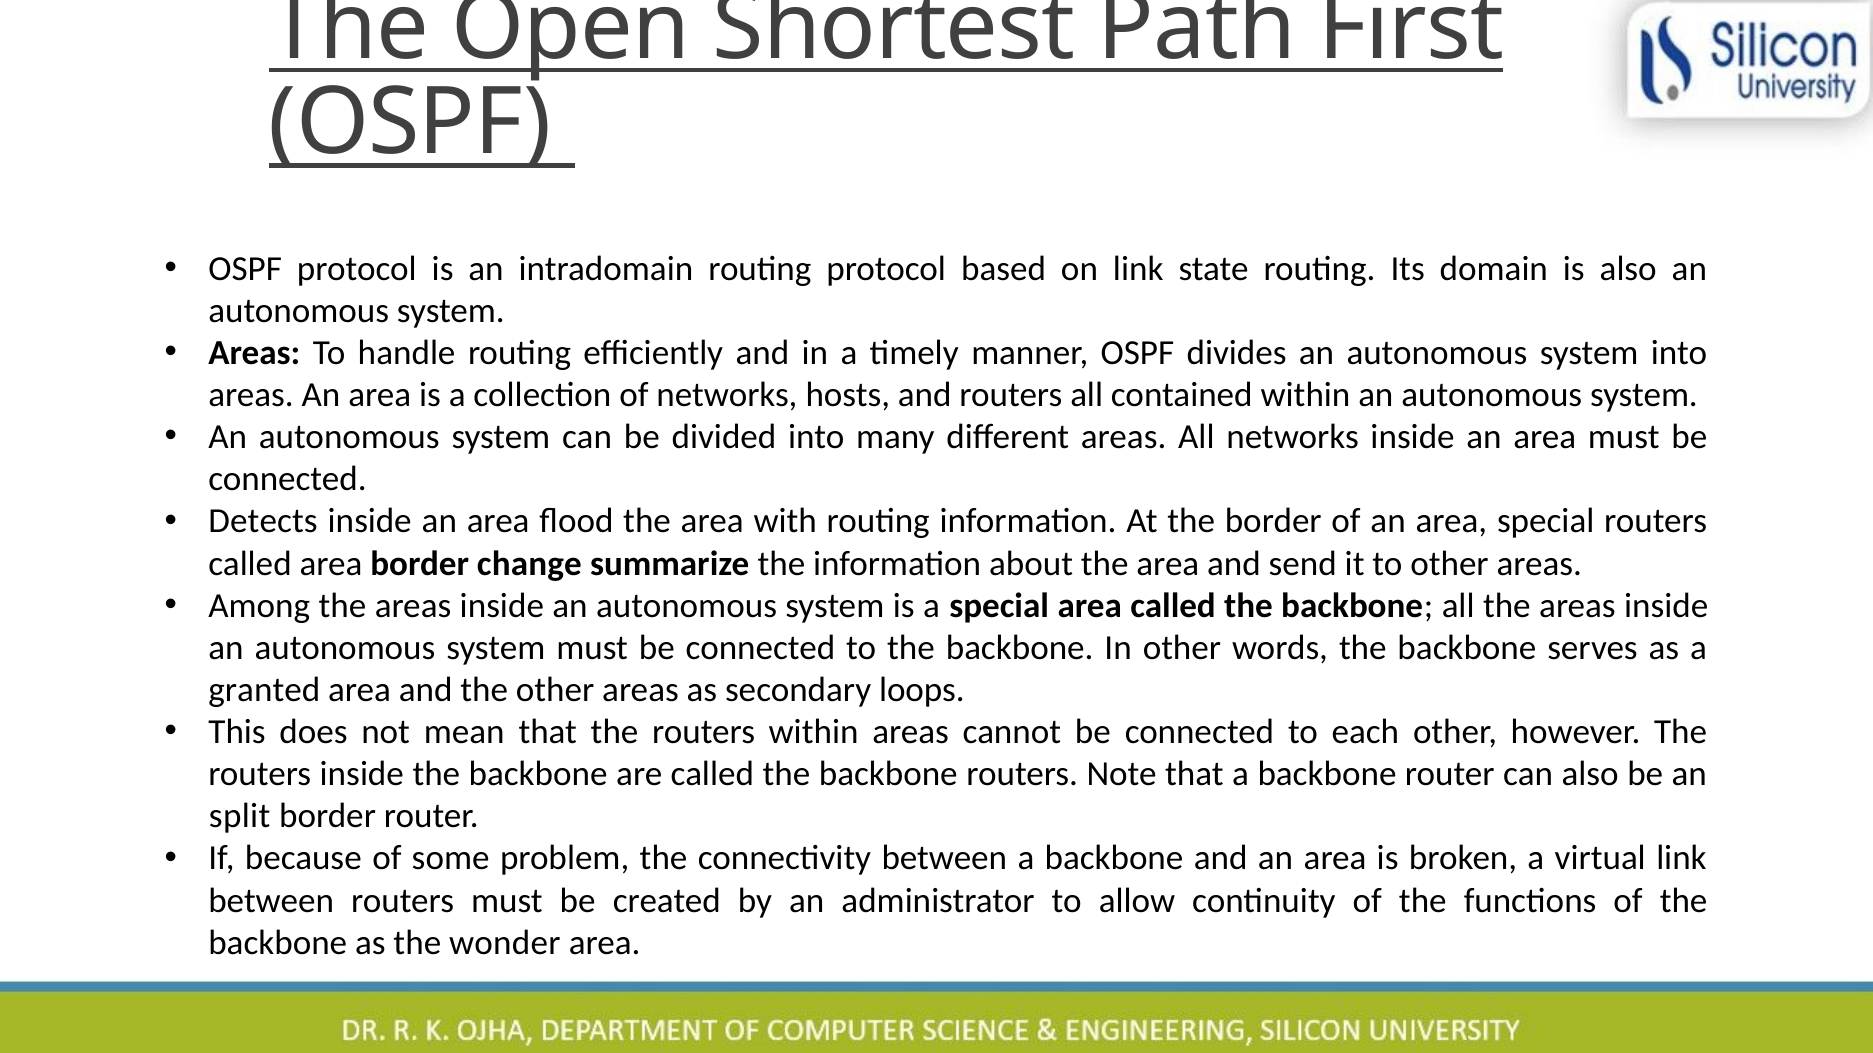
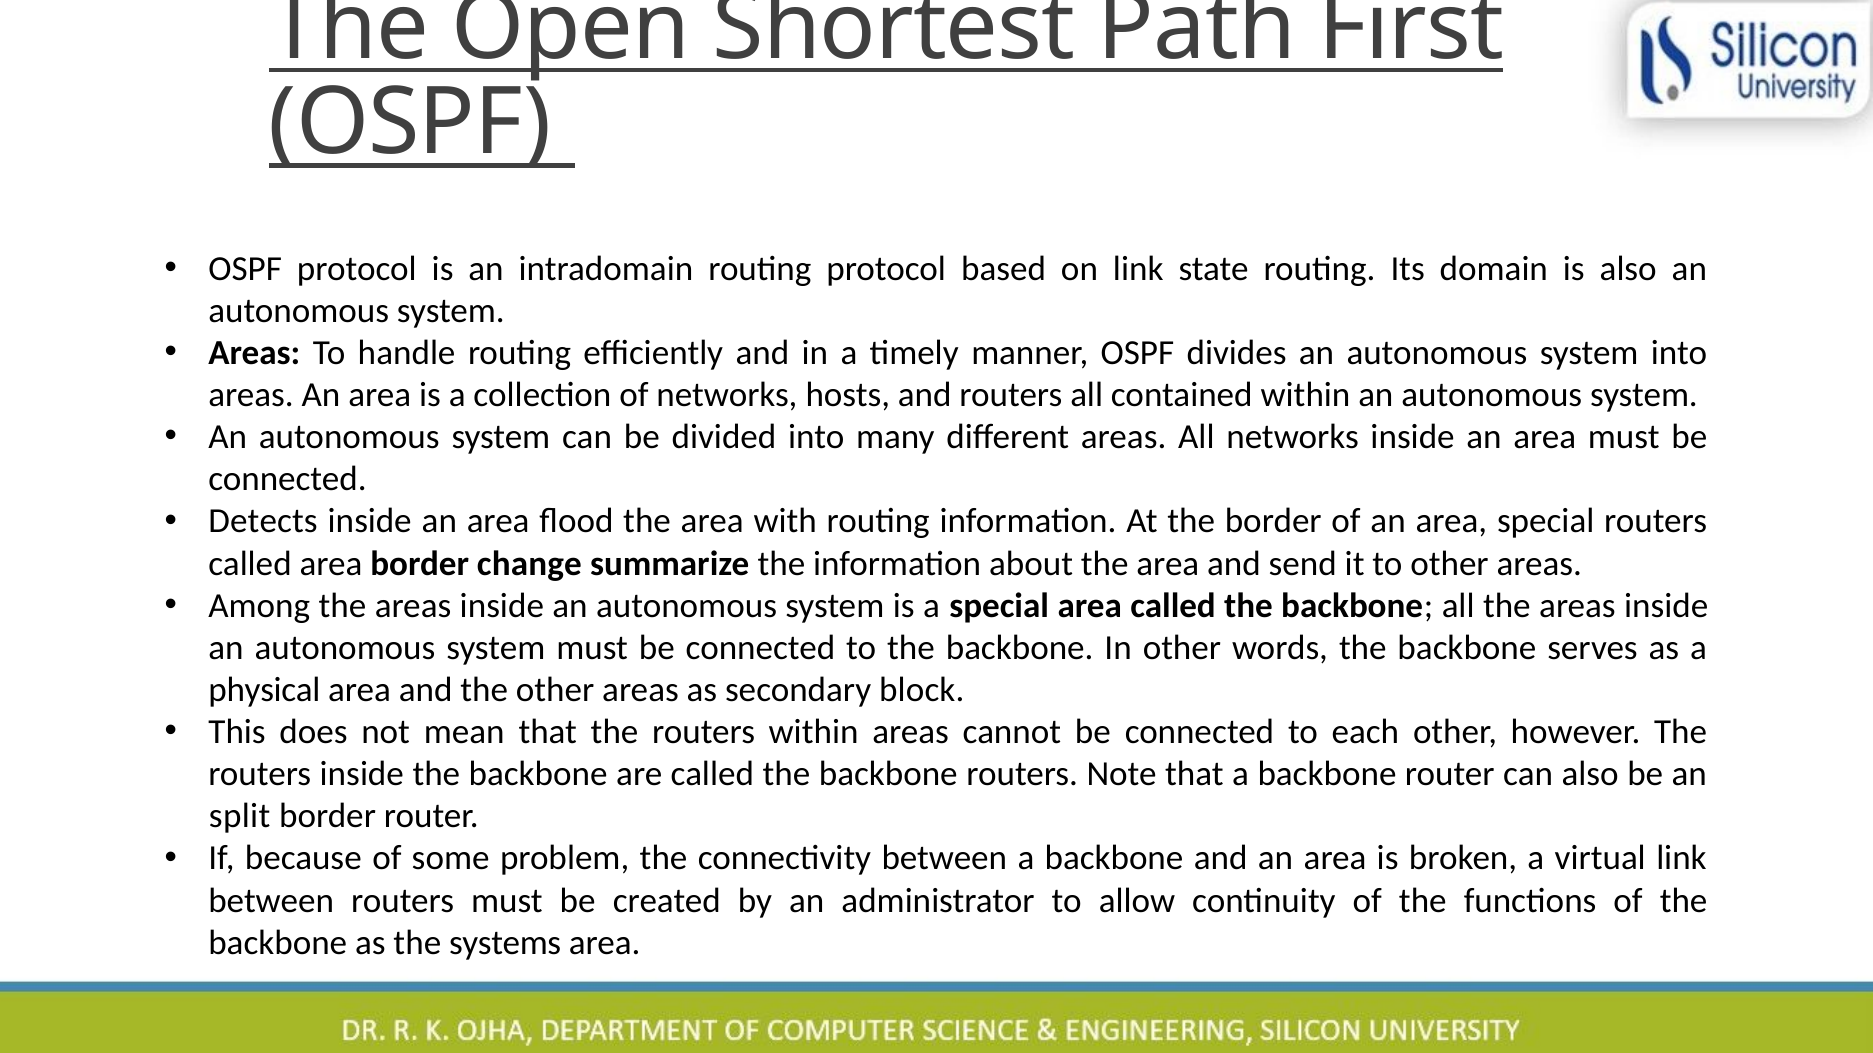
granted: granted -> physical
loops: loops -> block
wonder: wonder -> systems
